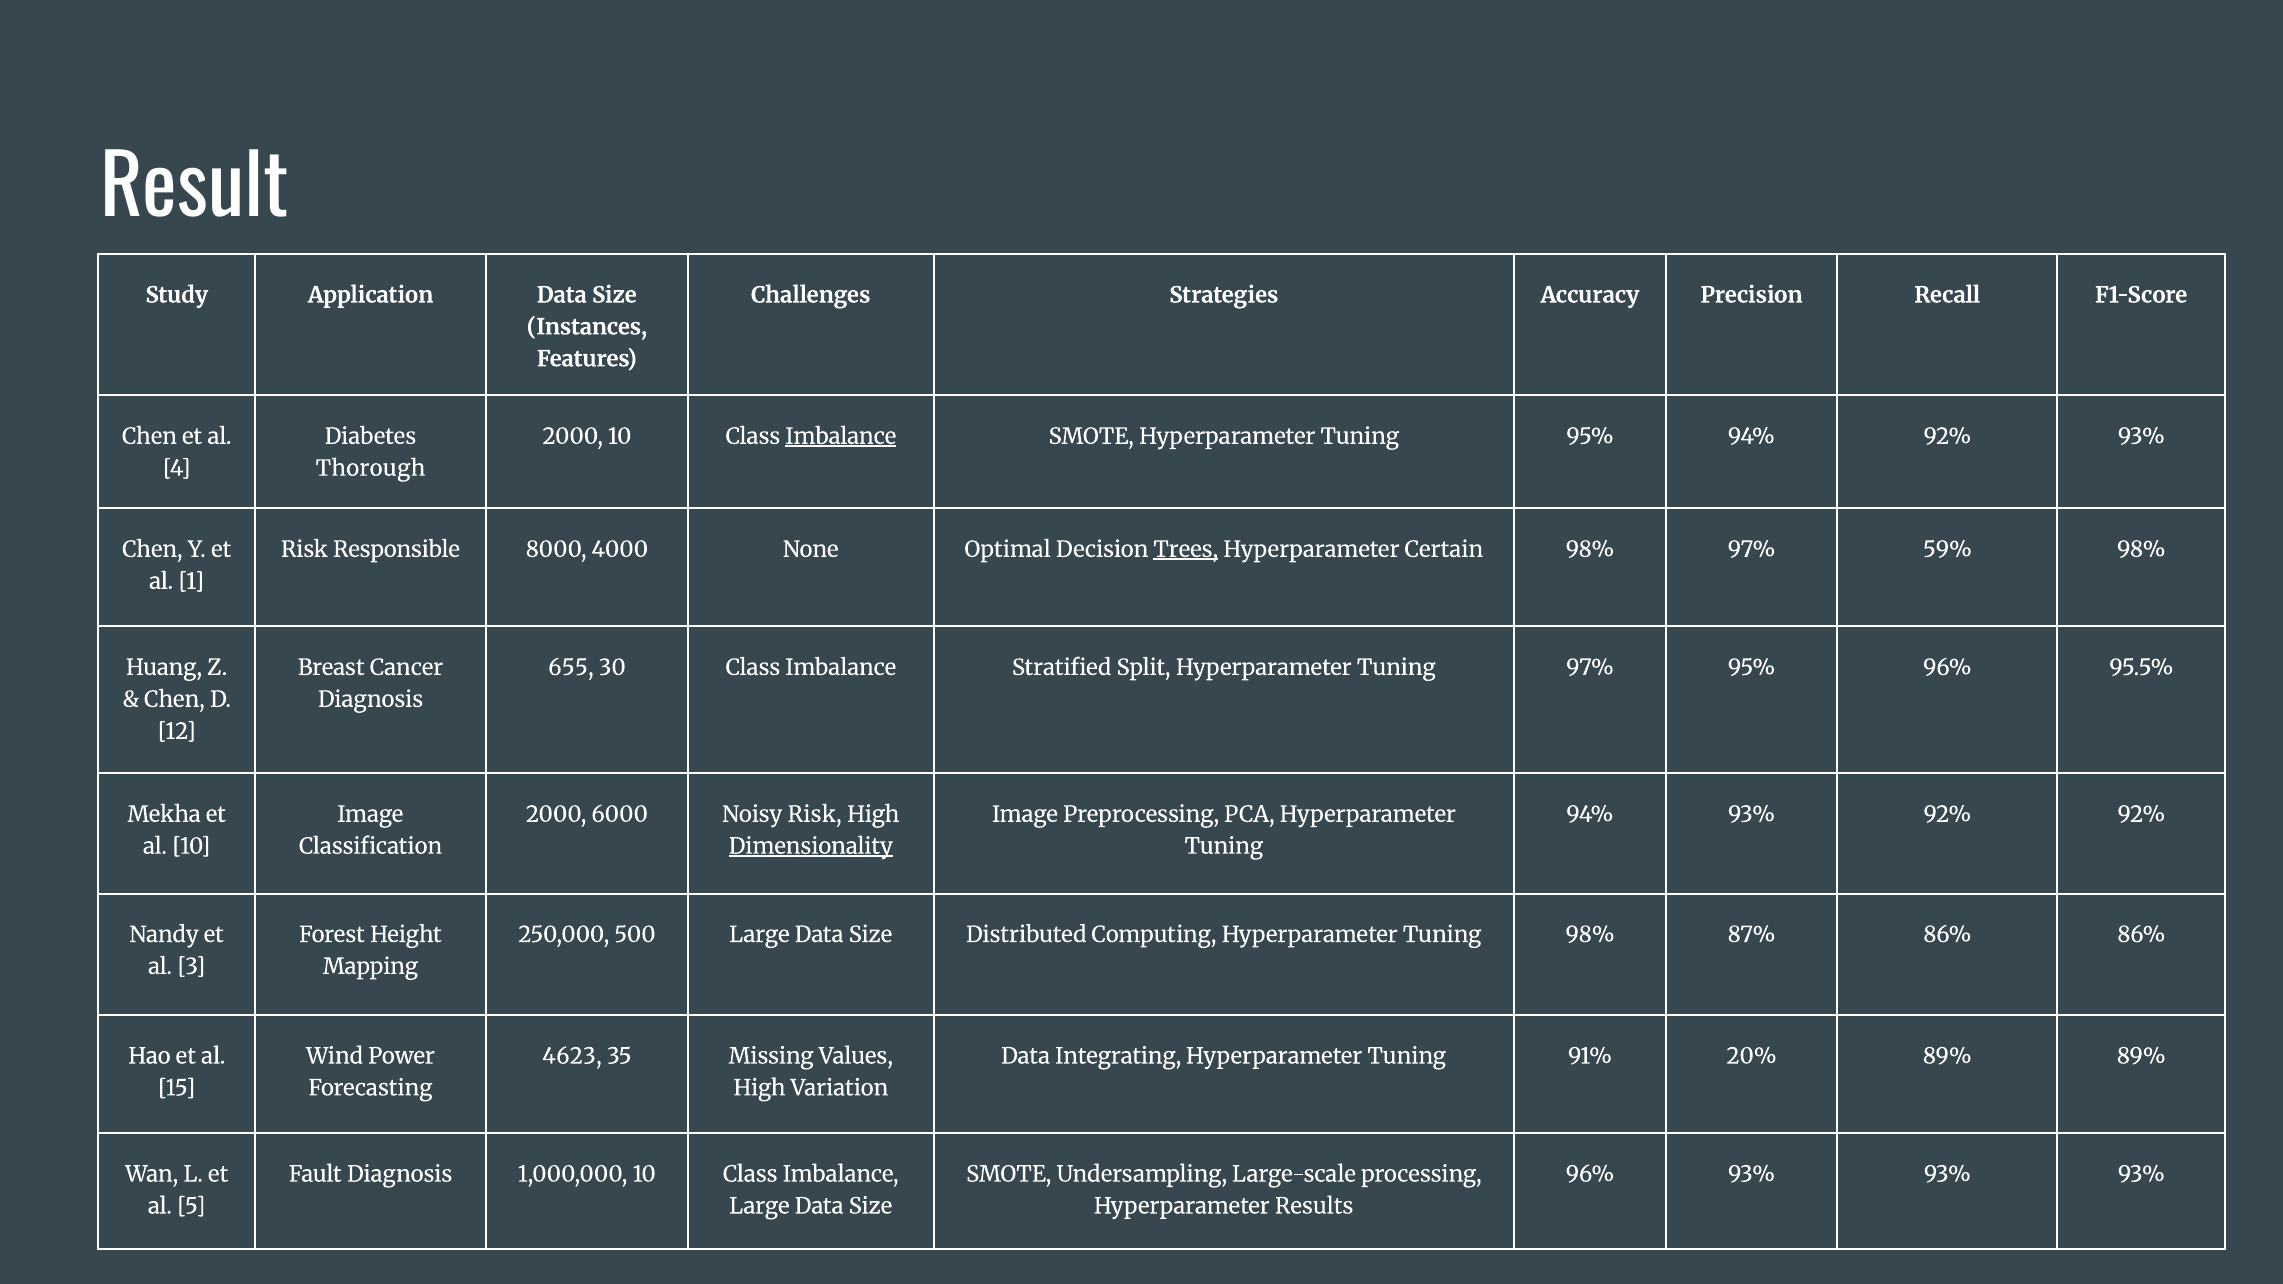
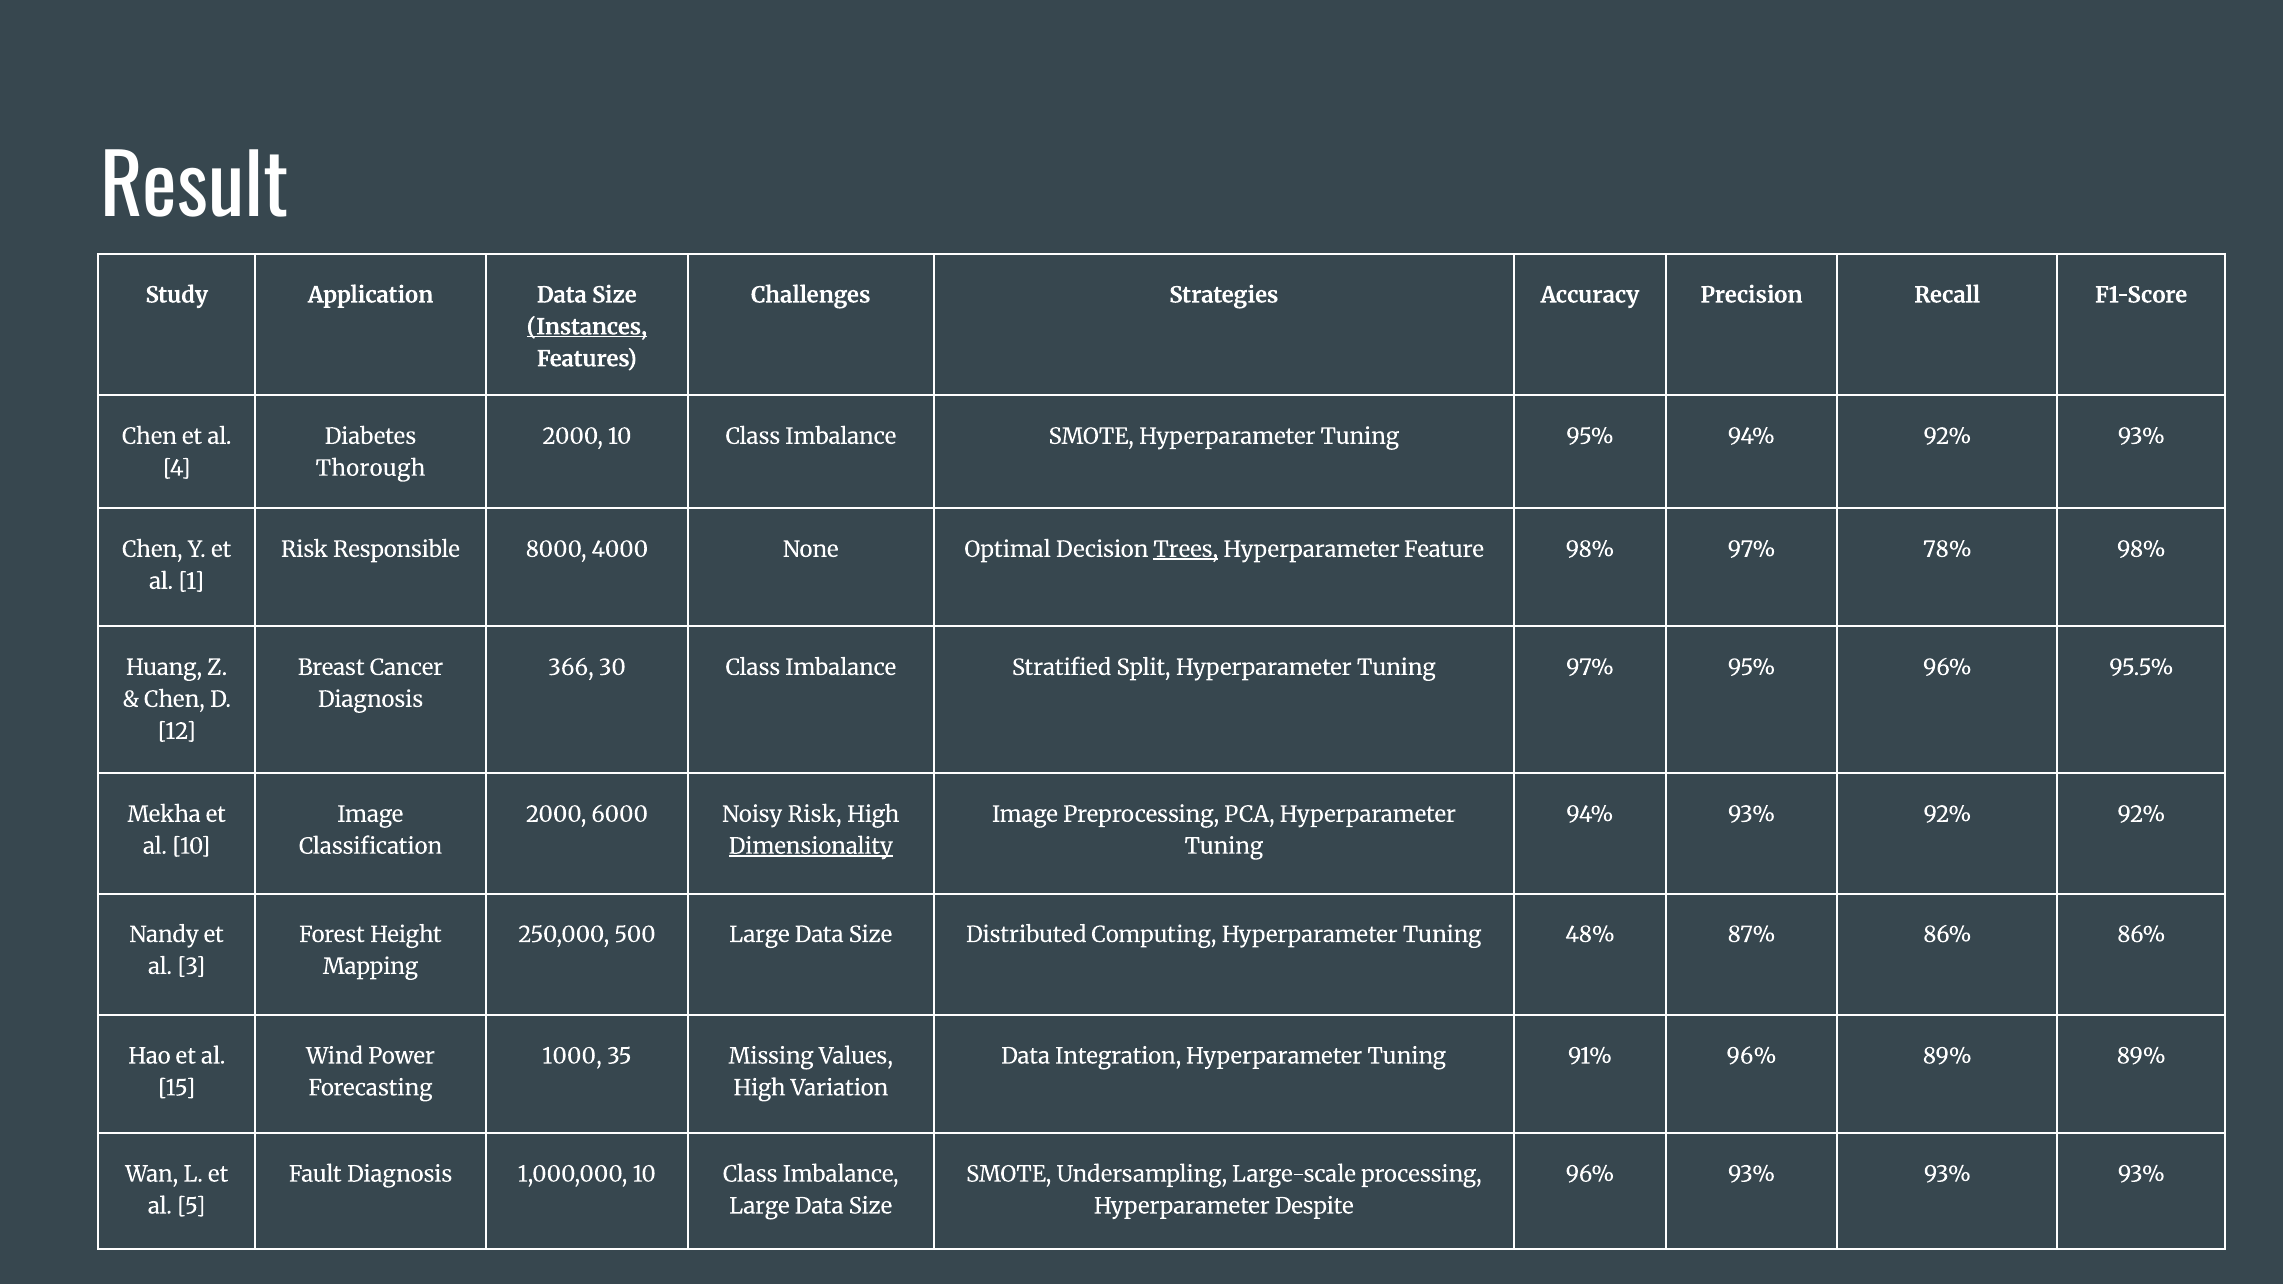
Instances underline: none -> present
Imbalance at (841, 437) underline: present -> none
Certain: Certain -> Feature
59%: 59% -> 78%
655: 655 -> 366
Tuning 98%: 98% -> 48%
4623: 4623 -> 1000
Integrating: Integrating -> Integration
91% 20%: 20% -> 96%
Results: Results -> Despite
